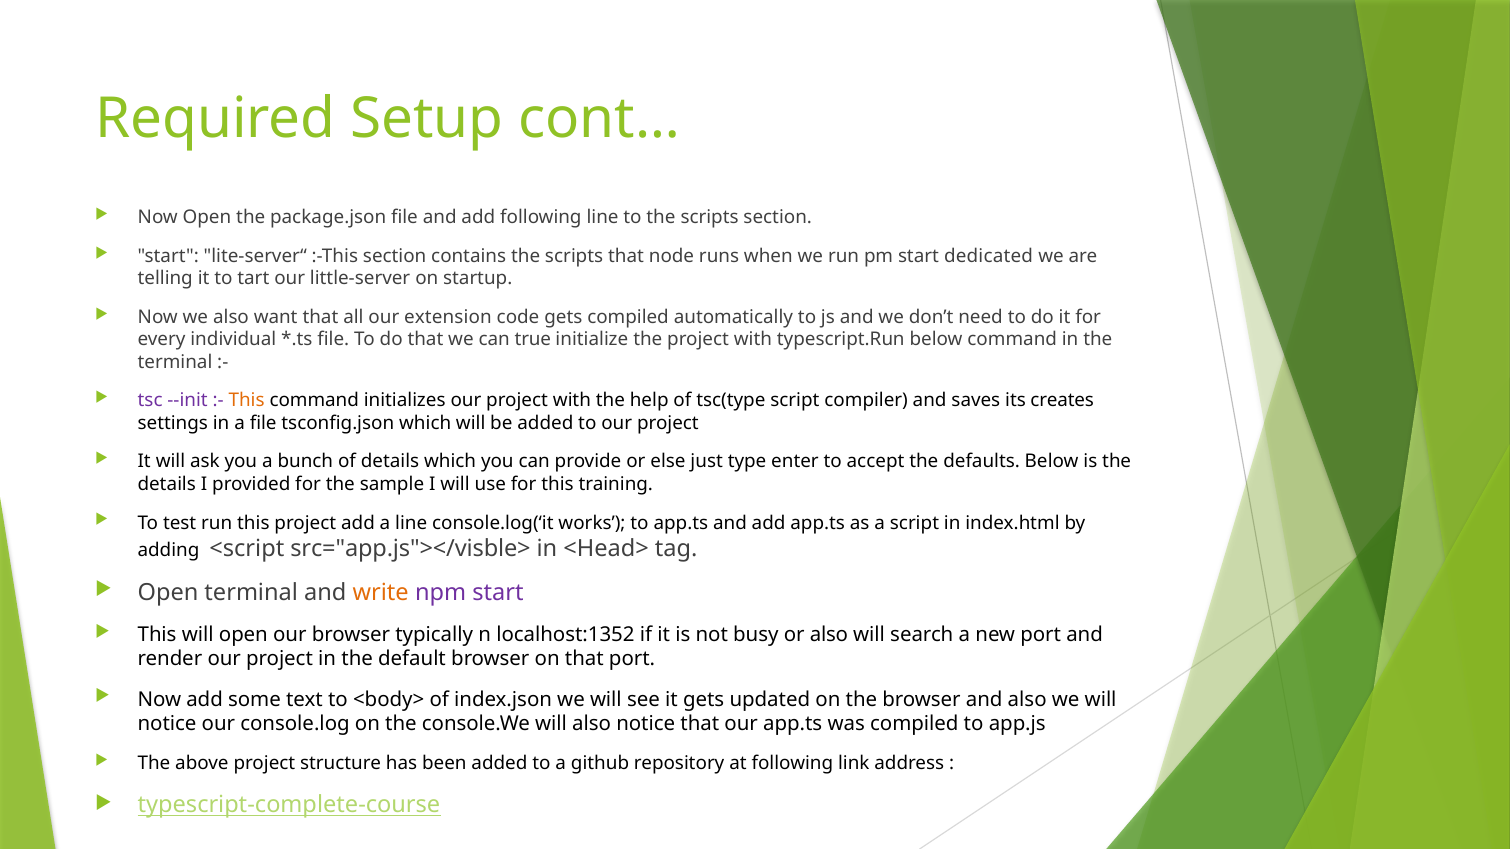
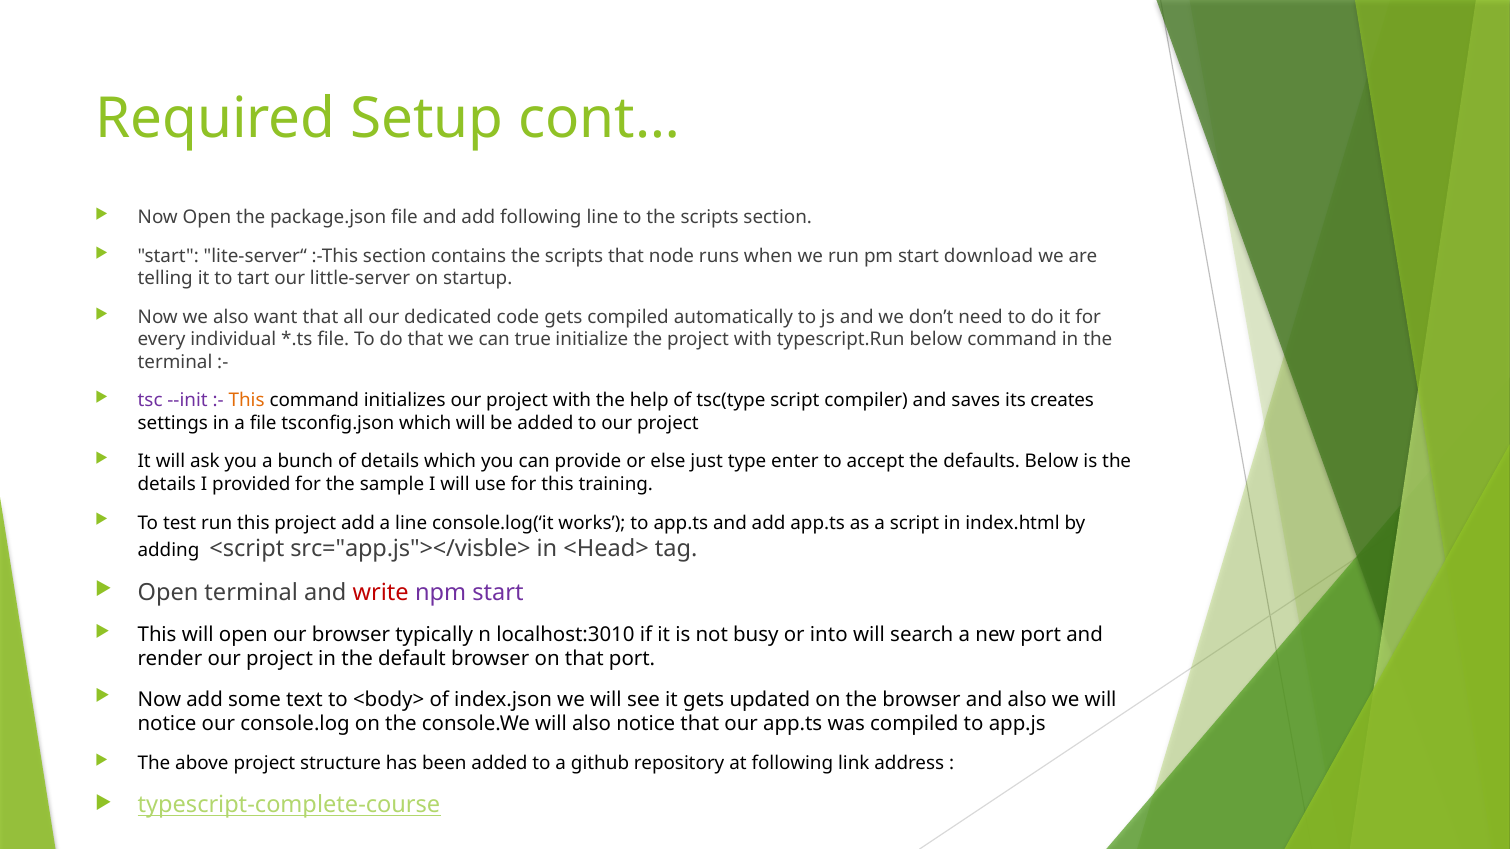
dedicated: dedicated -> download
extension: extension -> dedicated
write colour: orange -> red
localhost:1352: localhost:1352 -> localhost:3010
or also: also -> into
